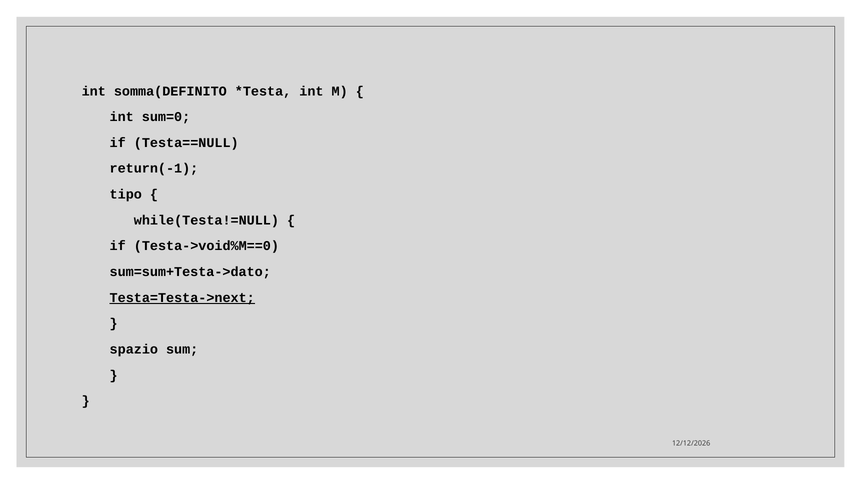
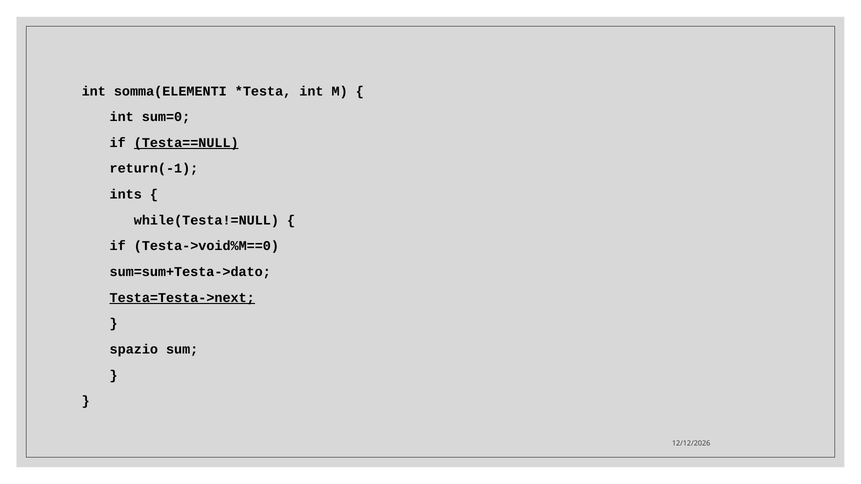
somma(DEFINITO: somma(DEFINITO -> somma(ELEMENTI
Testa==NULL underline: none -> present
tipo: tipo -> ints
